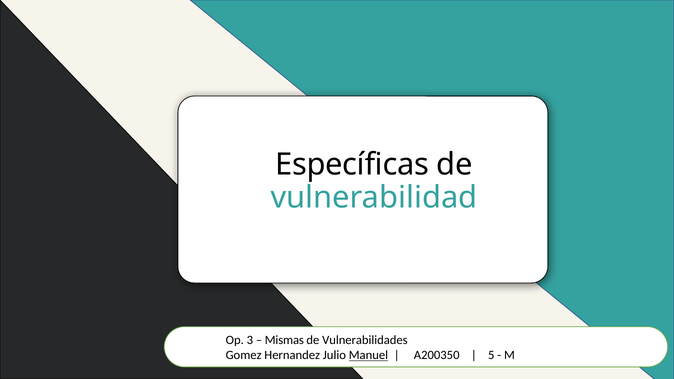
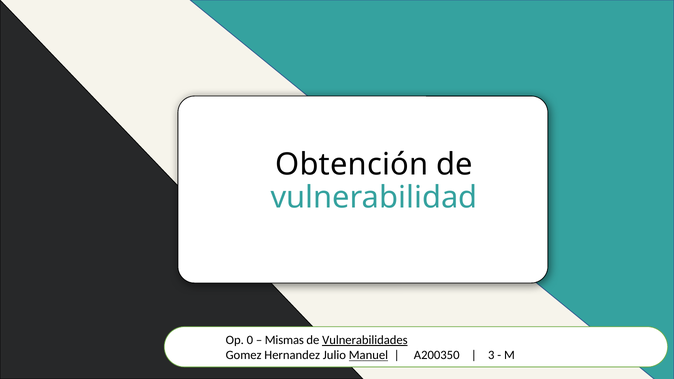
Específicas: Específicas -> Obtención
3: 3 -> 0
Vulnerabilidades underline: none -> present
5: 5 -> 3
